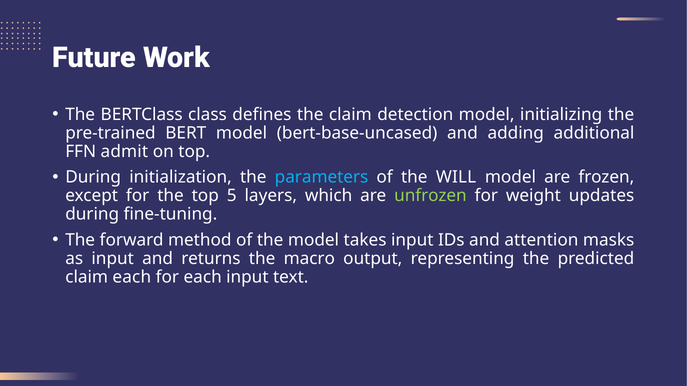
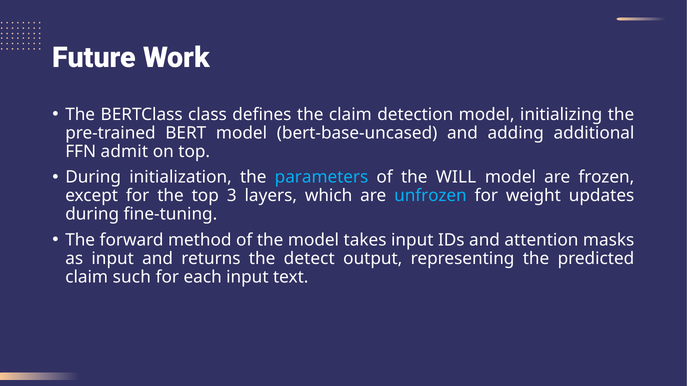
5: 5 -> 3
unfrozen colour: light green -> light blue
macro: macro -> detect
claim each: each -> such
